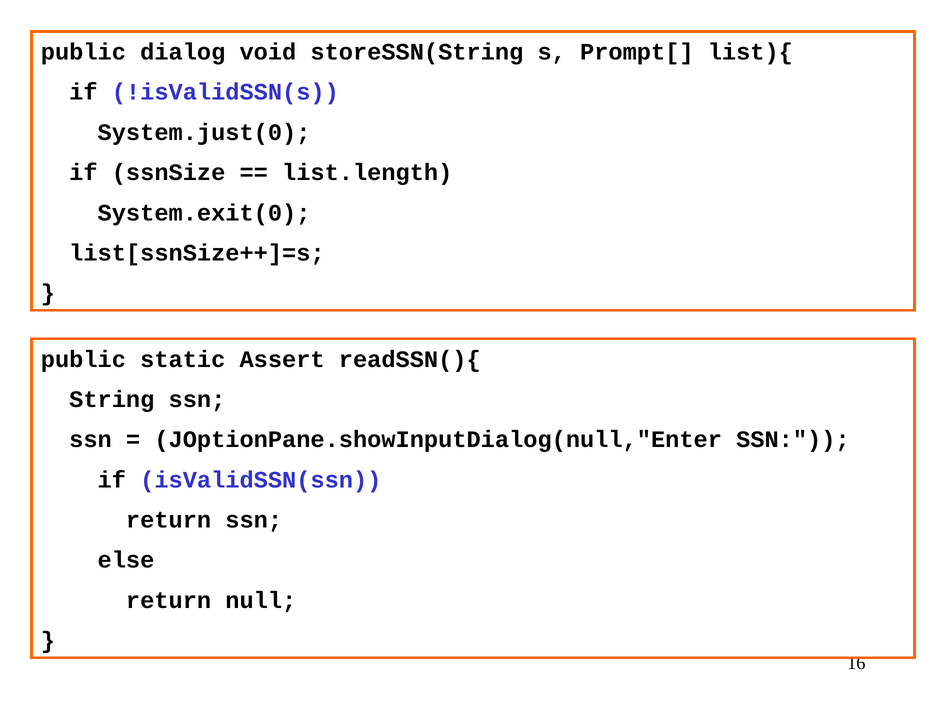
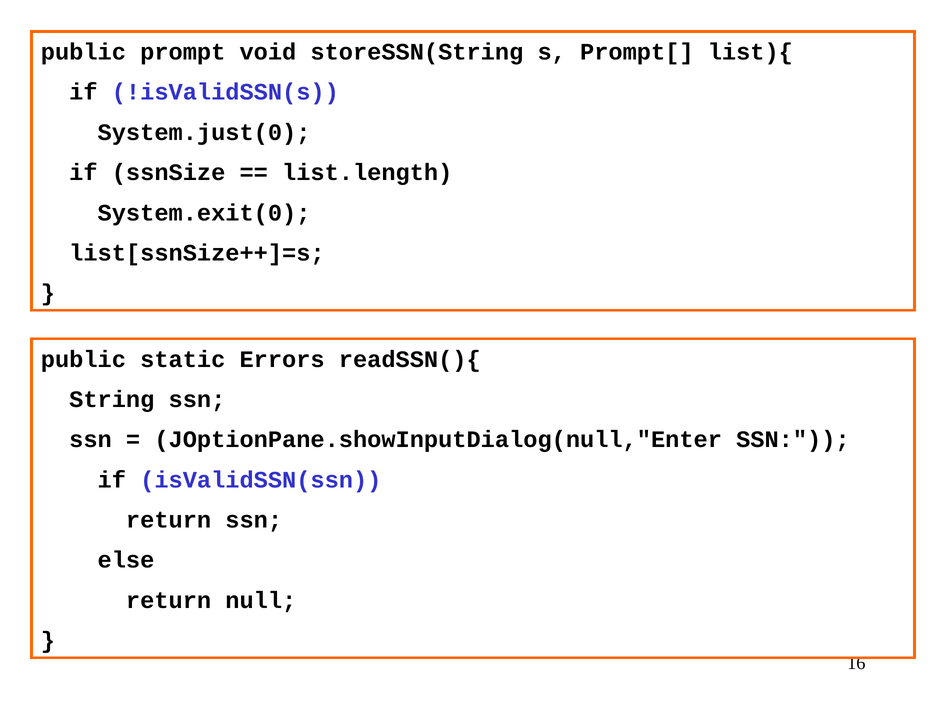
dialog: dialog -> prompt
Assert: Assert -> Errors
